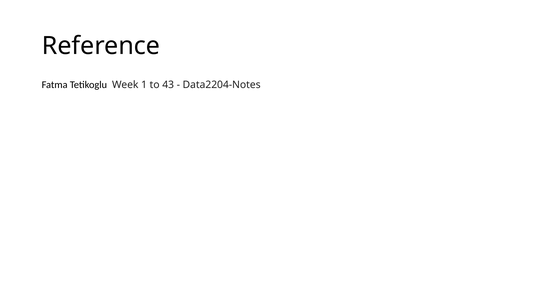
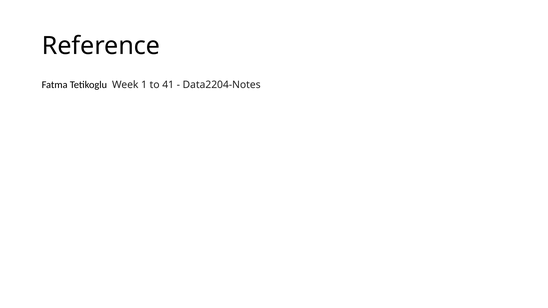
43: 43 -> 41
